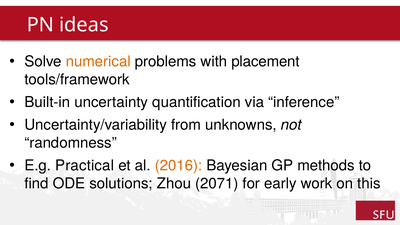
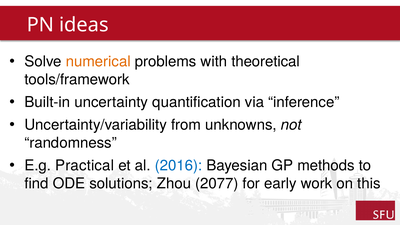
placement: placement -> theoretical
2016 colour: orange -> blue
2071: 2071 -> 2077
